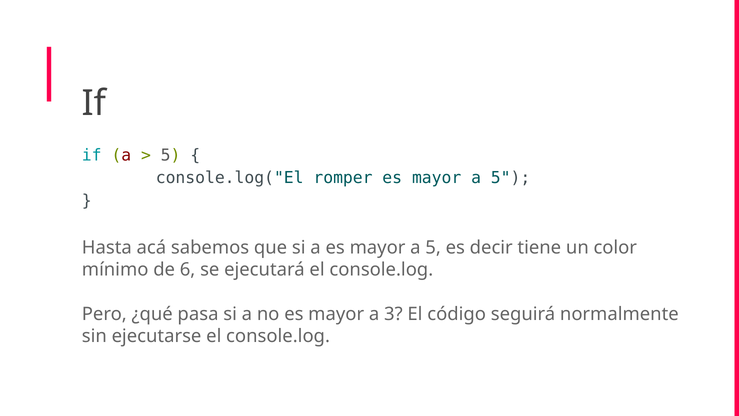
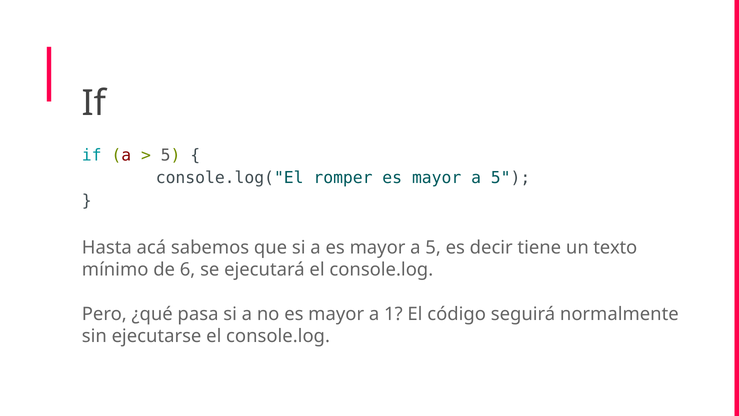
color: color -> texto
3: 3 -> 1
